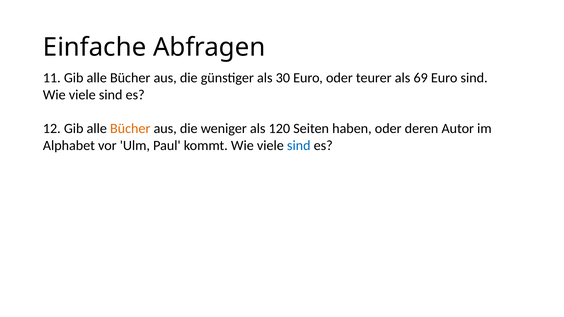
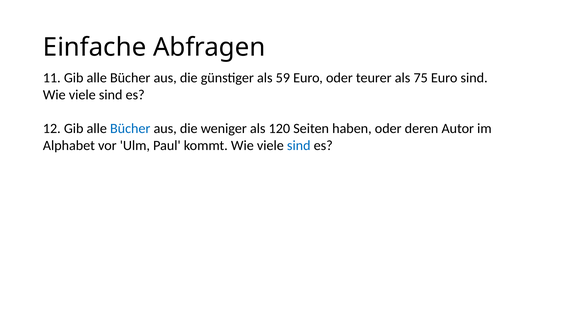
30: 30 -> 59
69: 69 -> 75
Bücher at (130, 129) colour: orange -> blue
